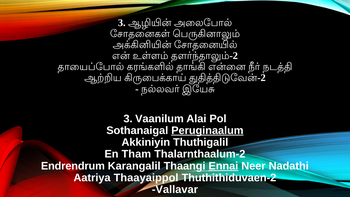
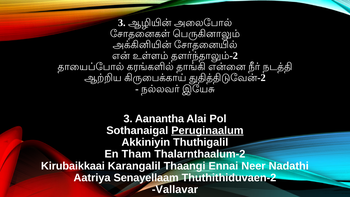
Vaanilum: Vaanilum -> Aanantha
Endrendrum: Endrendrum -> Kirubaikkaai
Ennai underline: present -> none
Thaayaippol: Thaayaippol -> Senayellaam
